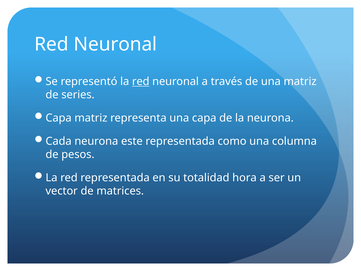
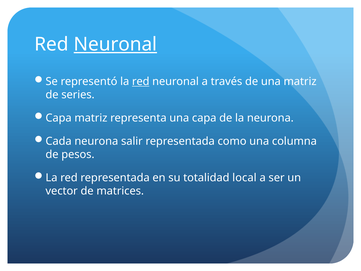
Neuronal at (115, 44) underline: none -> present
este: este -> salir
hora: hora -> local
